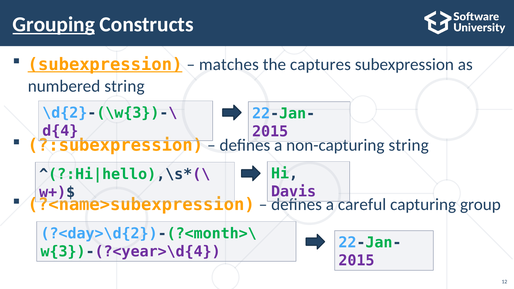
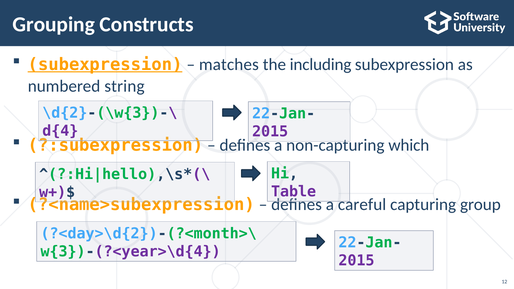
Grouping underline: present -> none
captures: captures -> including
string at (409, 145): string -> which
Davis: Davis -> Table
